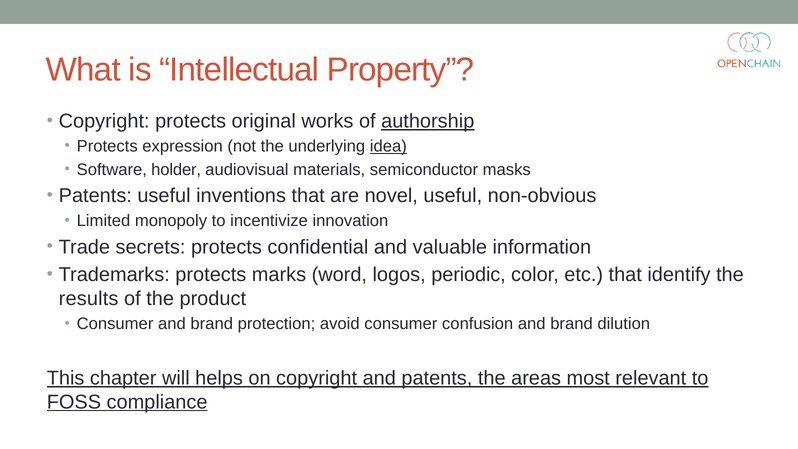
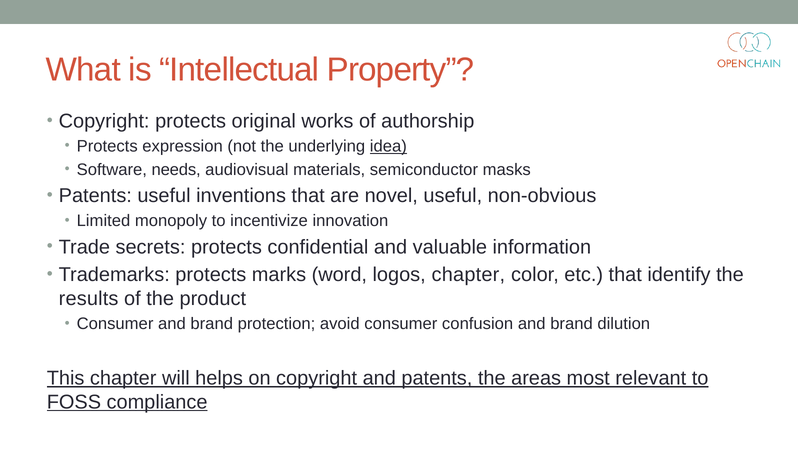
authorship underline: present -> none
holder: holder -> needs
logos periodic: periodic -> chapter
